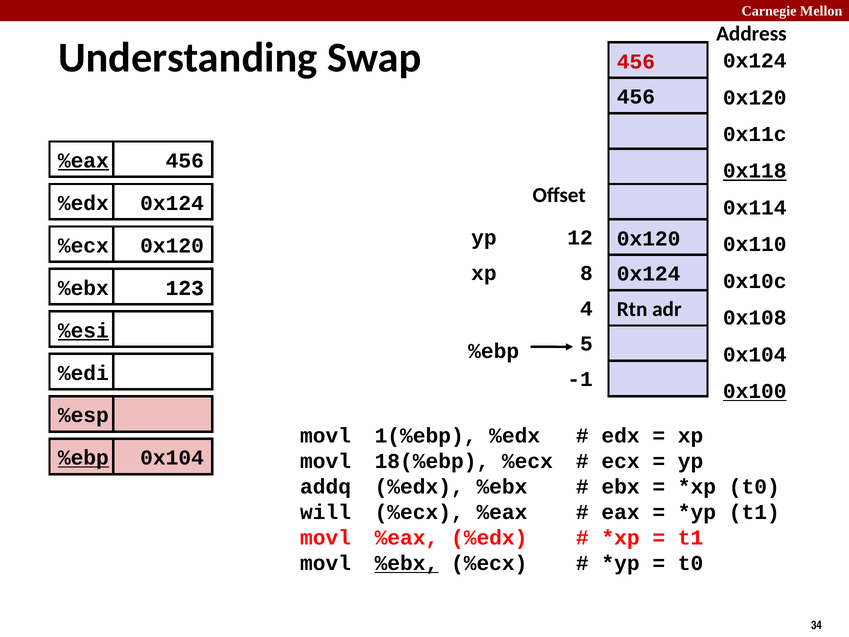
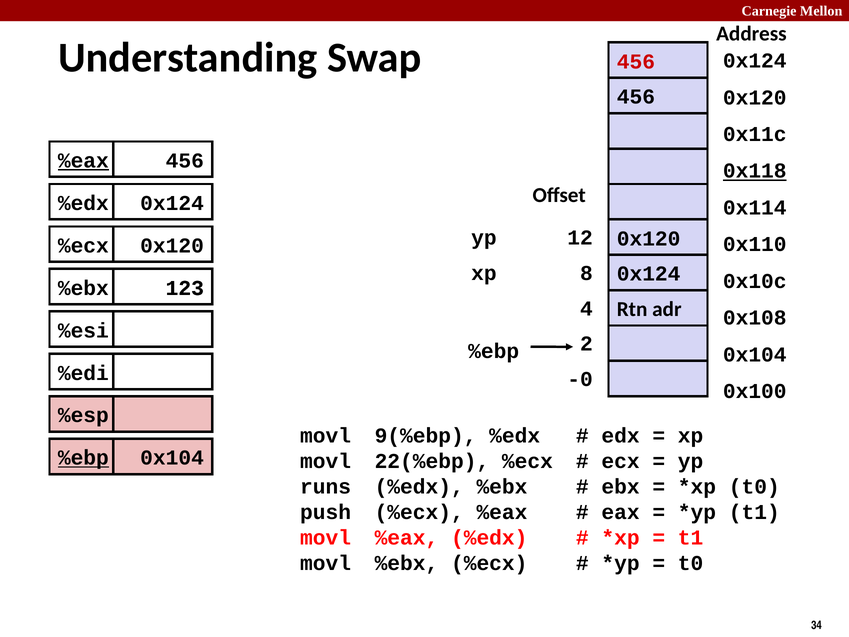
%esi underline: present -> none
5: 5 -> 2
-1: -1 -> -0
0x100 underline: present -> none
1(%ebp: 1(%ebp -> 9(%ebp
18(%ebp: 18(%ebp -> 22(%ebp
addq: addq -> runs
will: will -> push
%ebx at (406, 563) underline: present -> none
